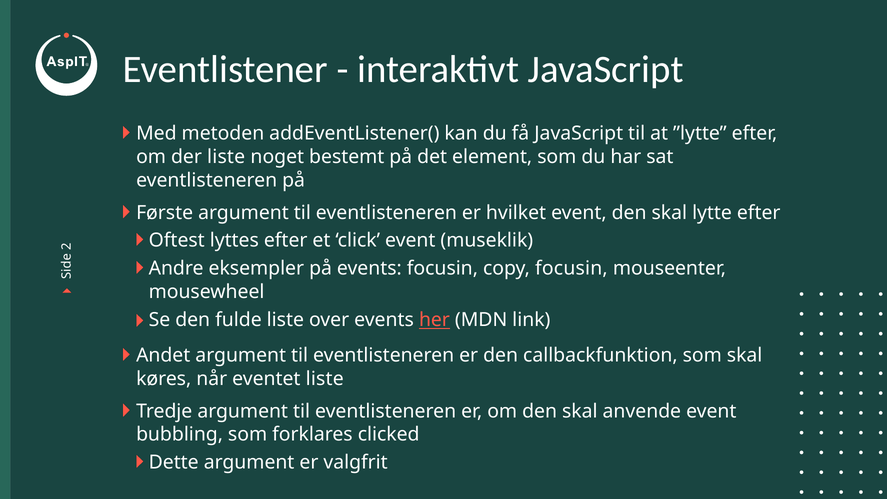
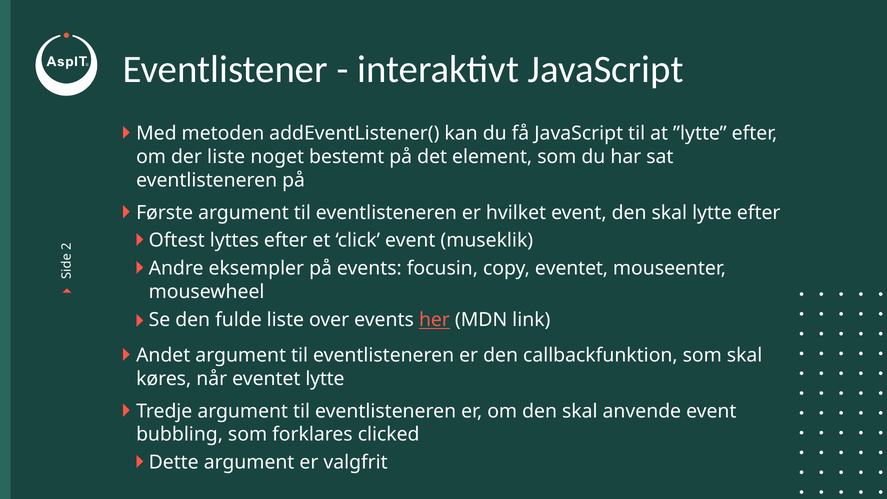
copy focusin: focusin -> eventet
eventet liste: liste -> lytte
